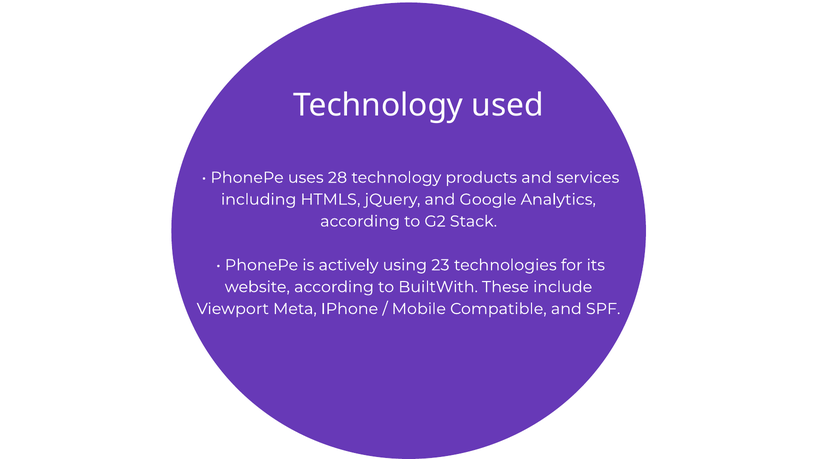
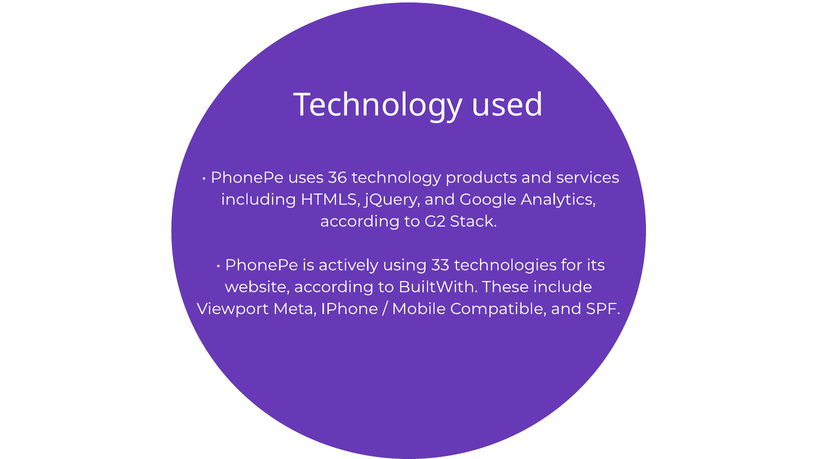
28: 28 -> 36
23: 23 -> 33
